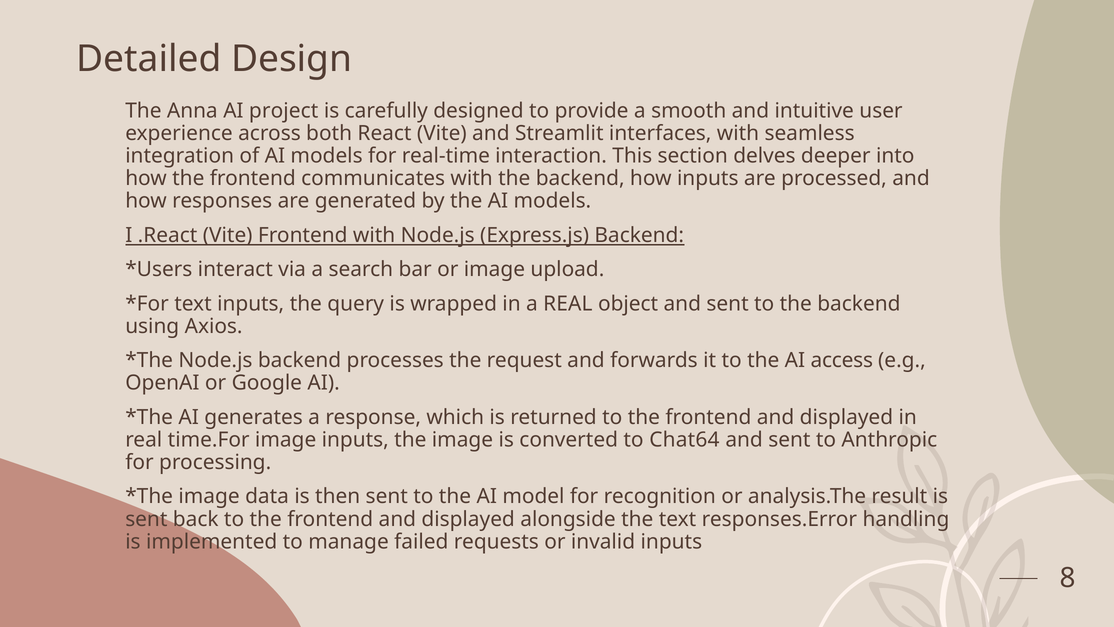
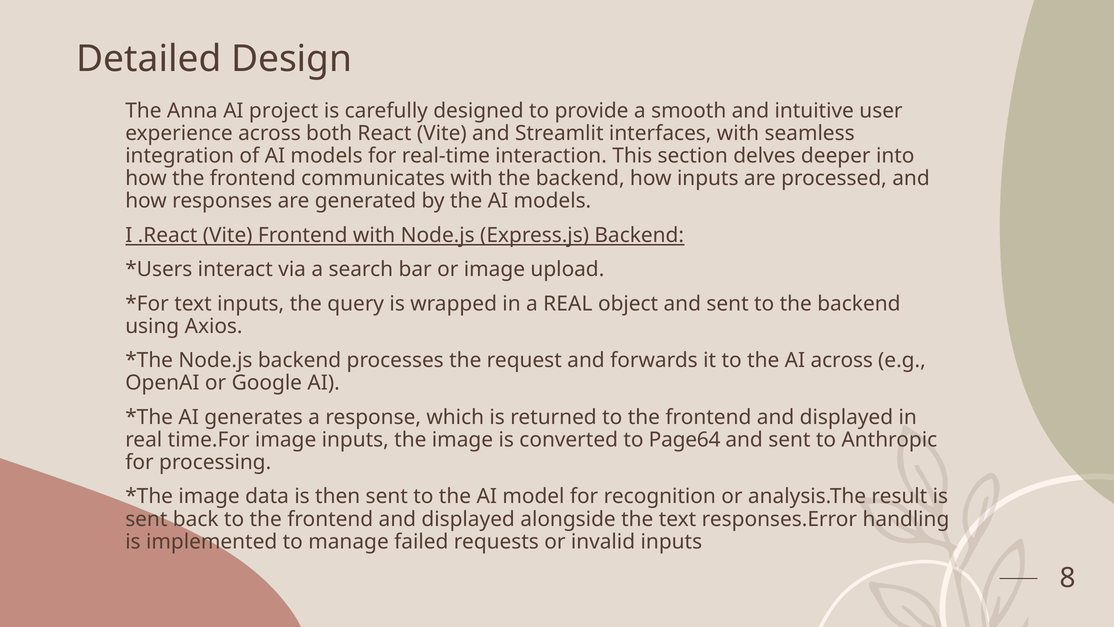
AI access: access -> across
Chat64: Chat64 -> Page64
